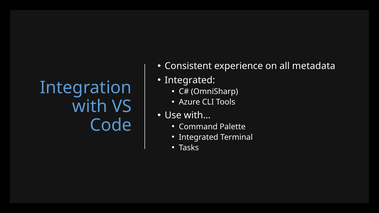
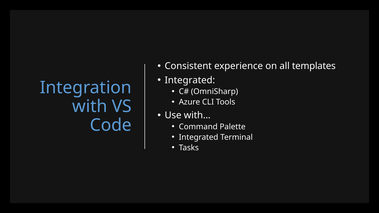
metadata: metadata -> templates
